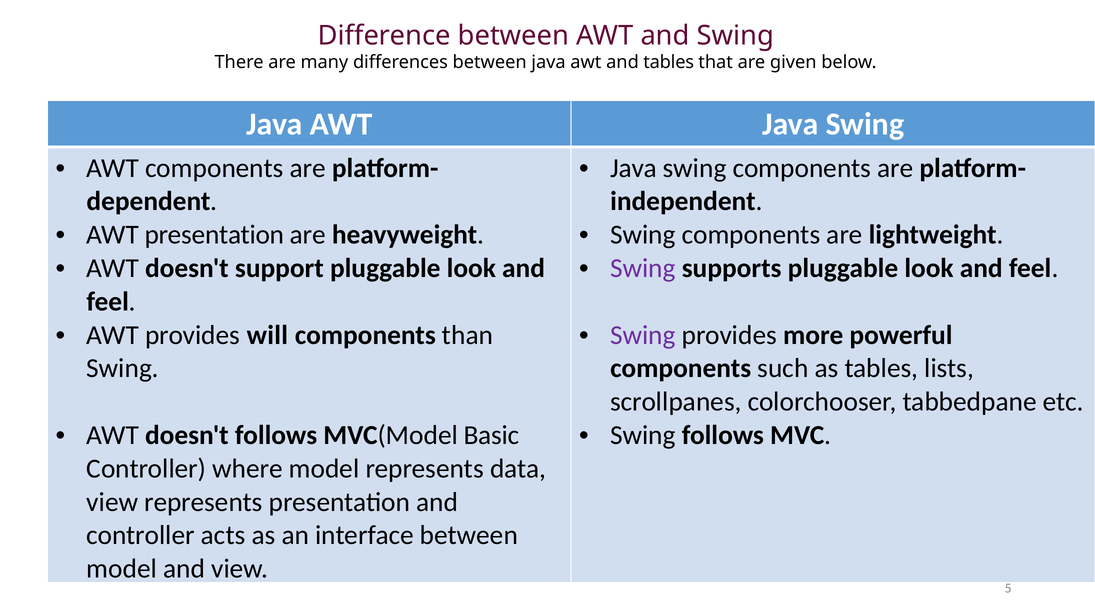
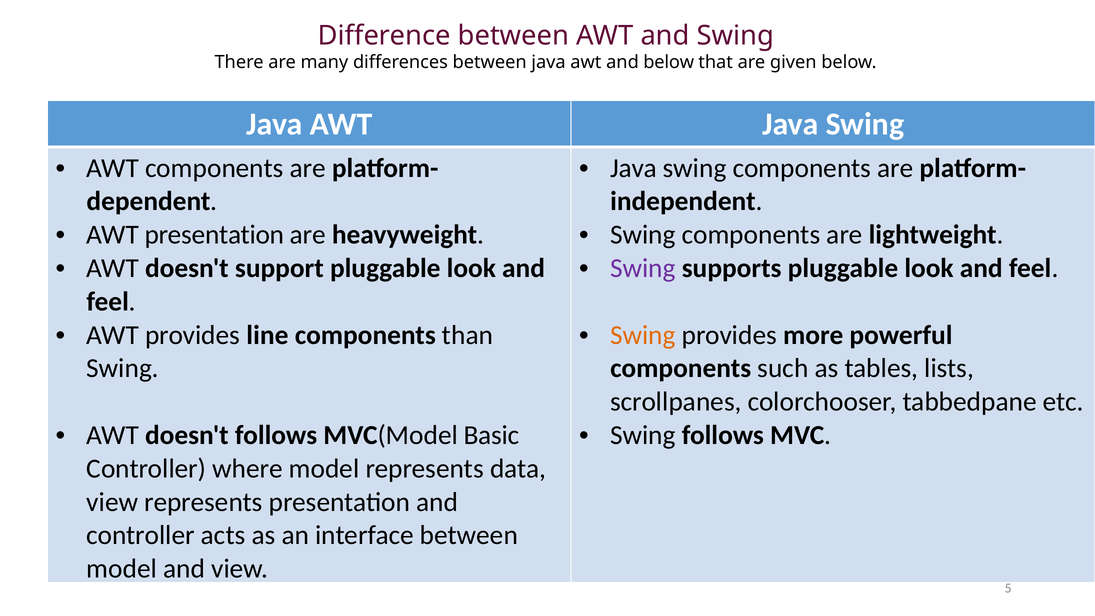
and tables: tables -> below
will: will -> line
Swing at (643, 335) colour: purple -> orange
